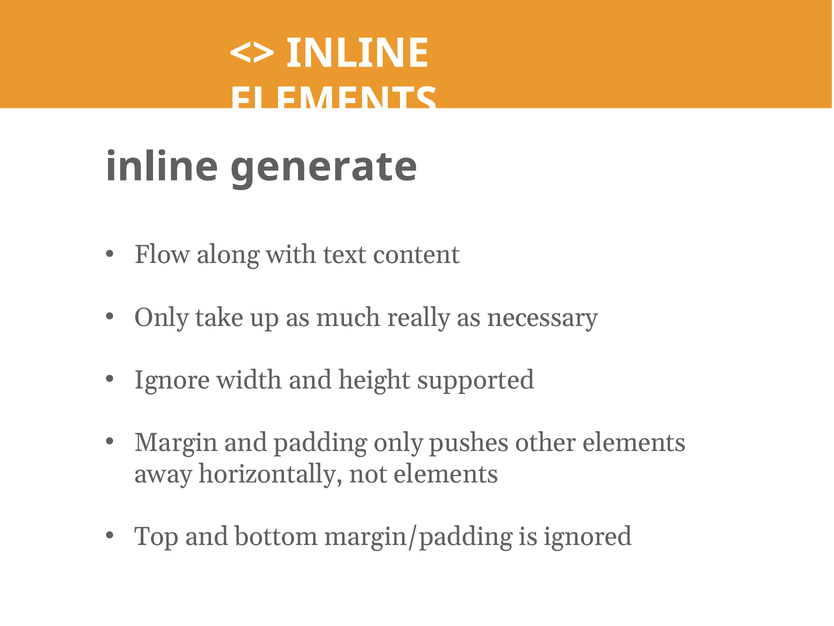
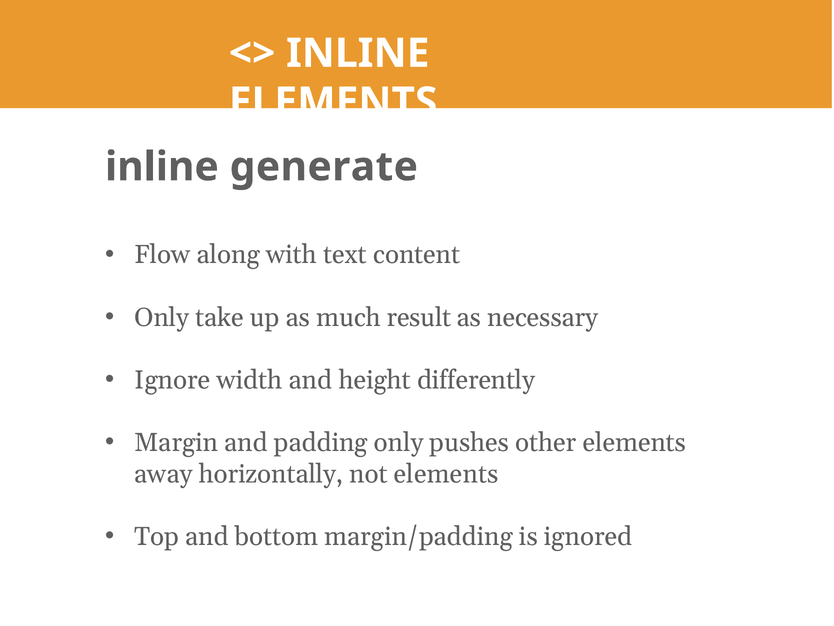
really: really -> result
supported: supported -> differently
